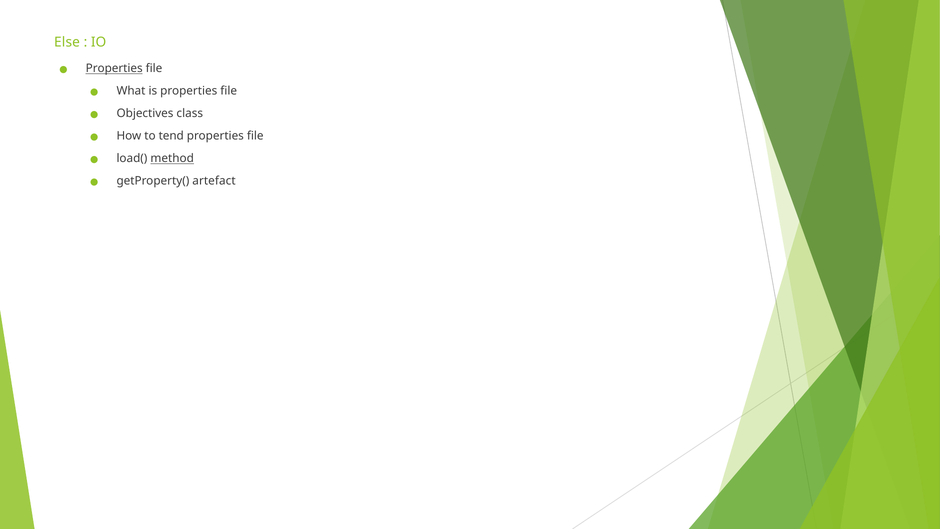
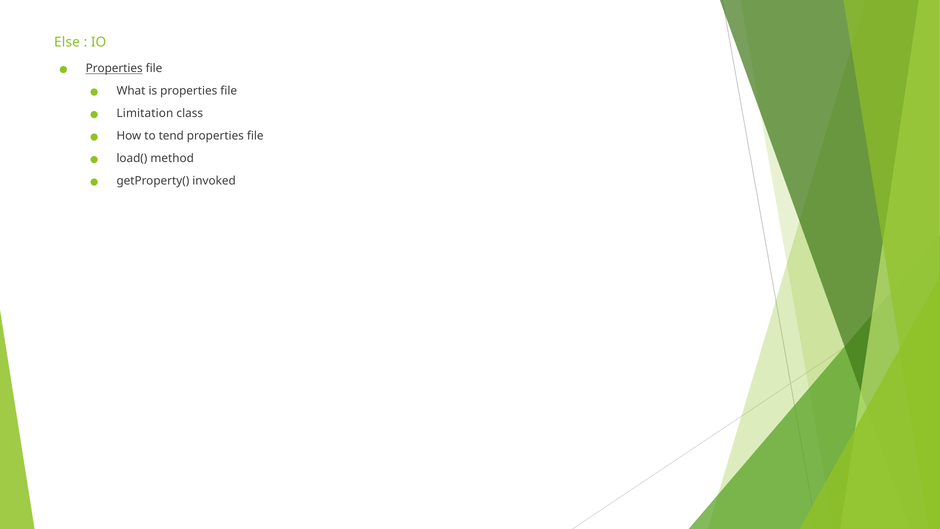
Objectives: Objectives -> Limitation
method underline: present -> none
artefact: artefact -> invoked
